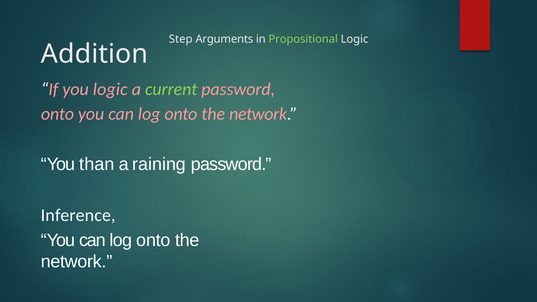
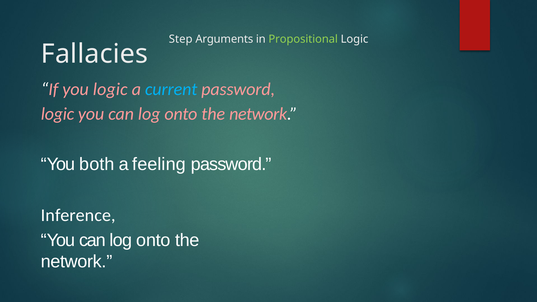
Addition: Addition -> Fallacies
current colour: light green -> light blue
onto at (57, 114): onto -> logic
than: than -> both
raining: raining -> feeling
